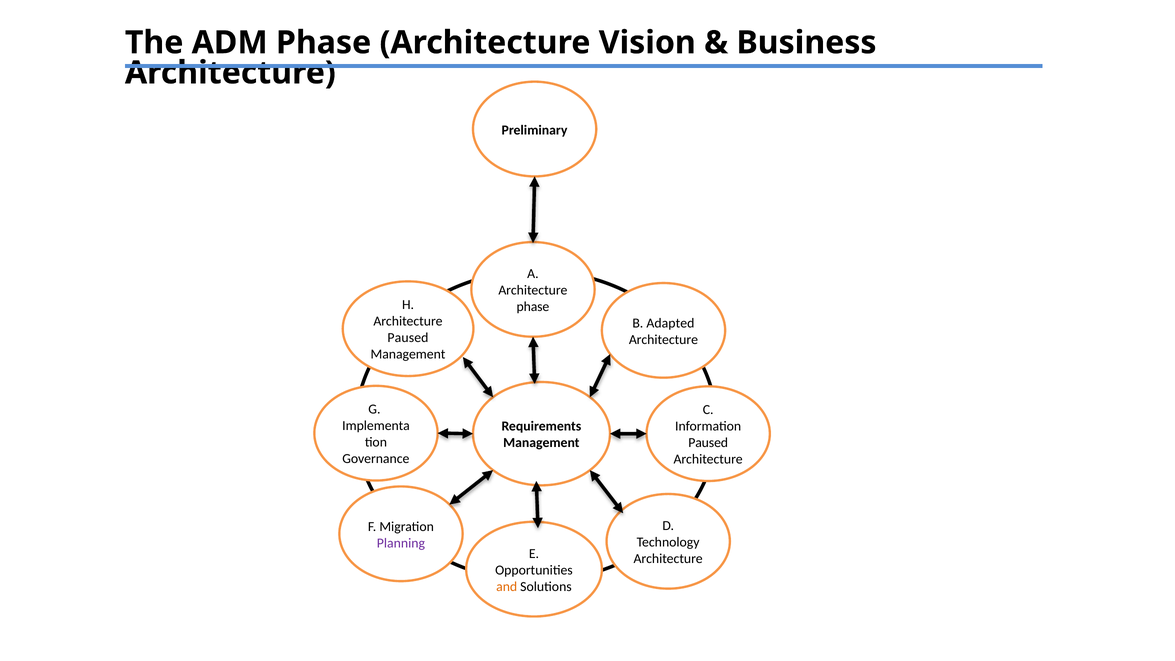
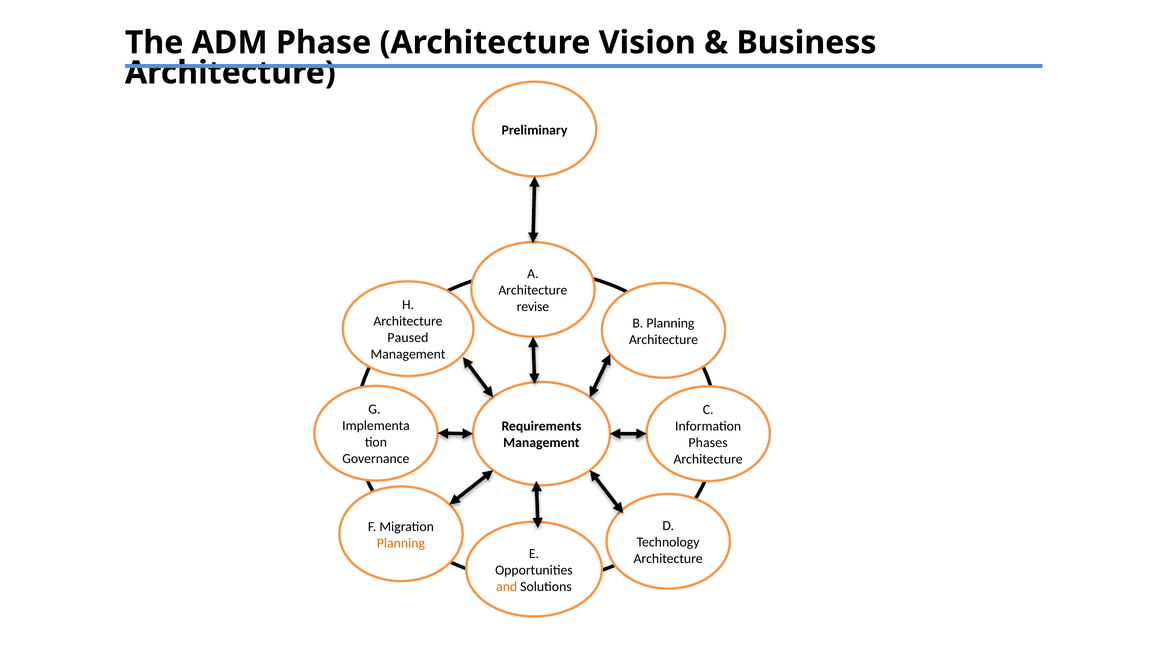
phase at (533, 307): phase -> revise
B Adapted: Adapted -> Planning
Paused at (708, 443): Paused -> Phases
Planning at (401, 543) colour: purple -> orange
